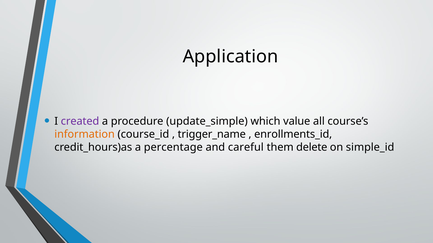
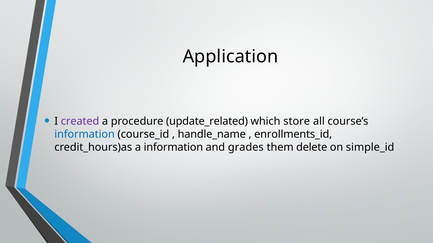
update_simple: update_simple -> update_related
value: value -> store
information at (85, 135) colour: orange -> blue
trigger_name: trigger_name -> handle_name
a percentage: percentage -> information
careful: careful -> grades
